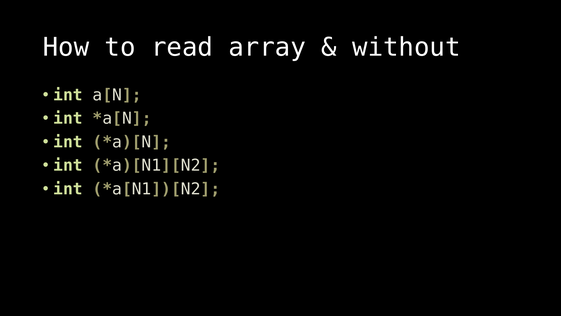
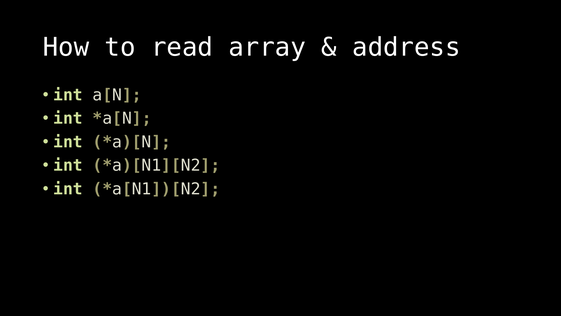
without: without -> address
